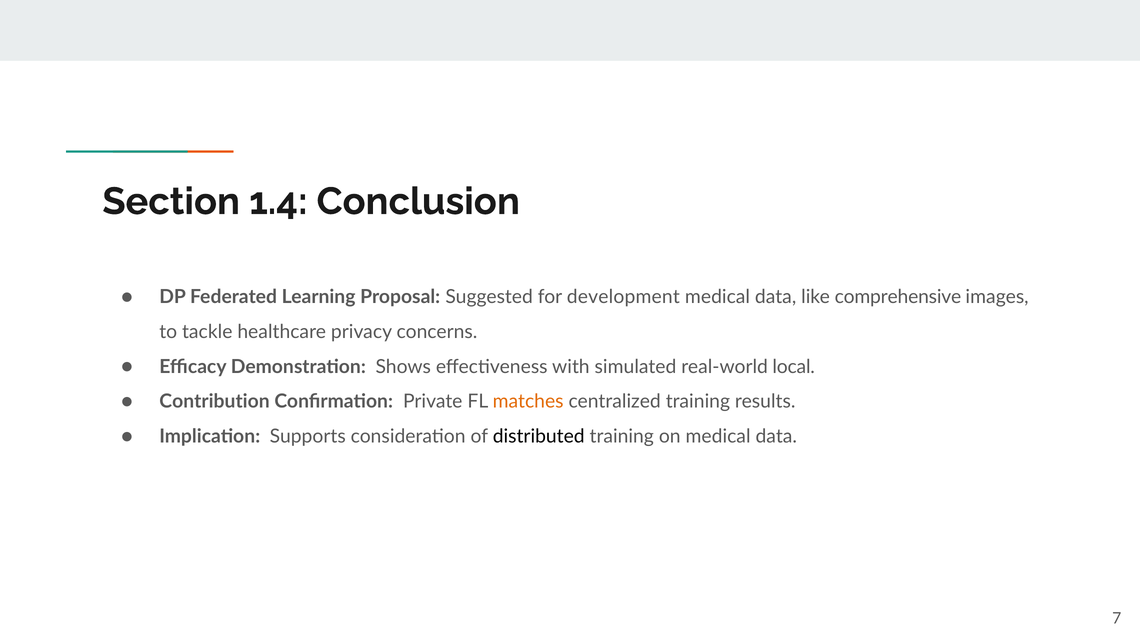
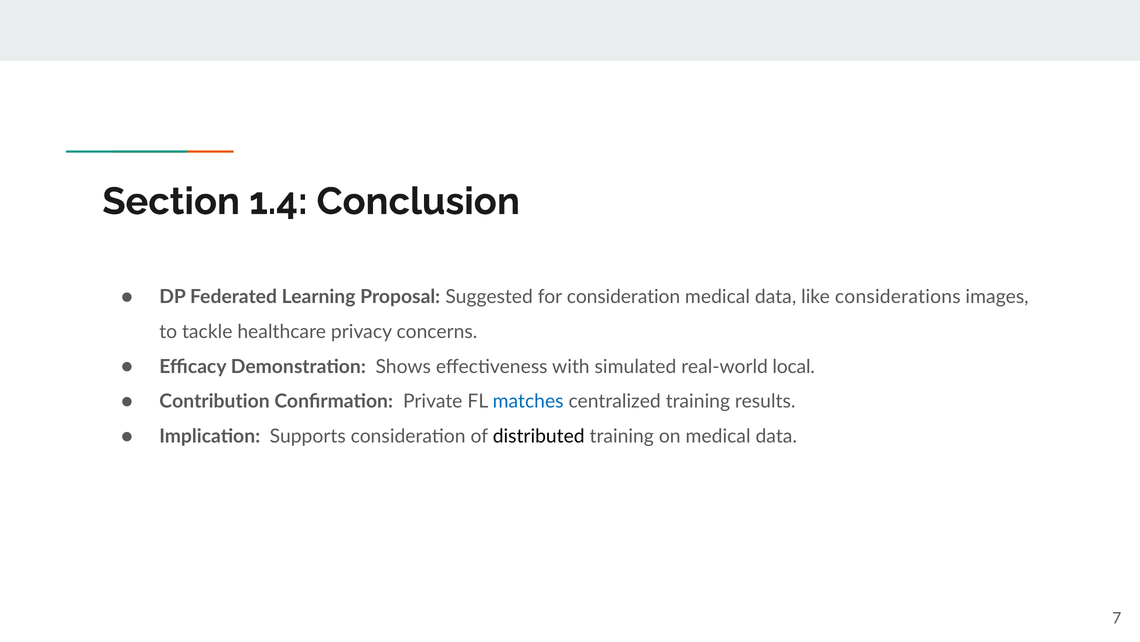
for development: development -> consideration
comprehensive: comprehensive -> considerations
matches colour: orange -> blue
